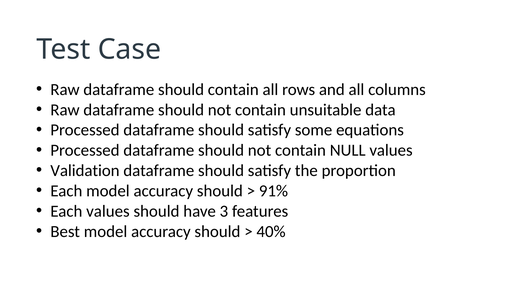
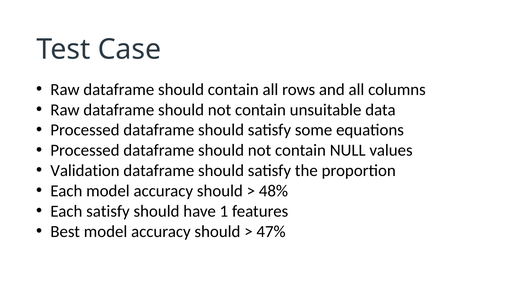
91%: 91% -> 48%
Each values: values -> satisfy
3: 3 -> 1
40%: 40% -> 47%
